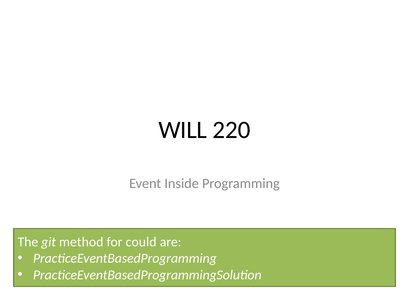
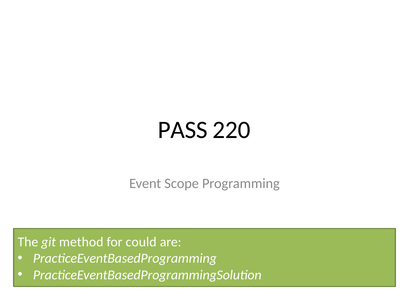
WILL: WILL -> PASS
Inside: Inside -> Scope
